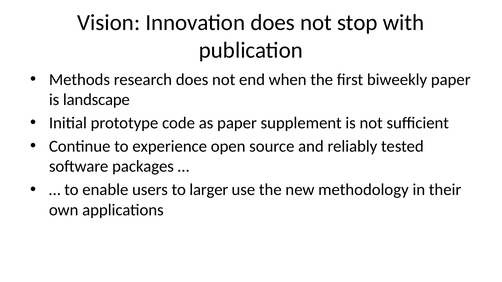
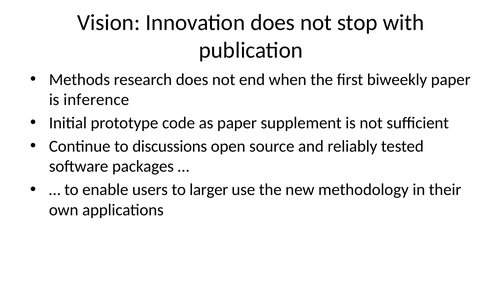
landscape: landscape -> inference
experience: experience -> discussions
